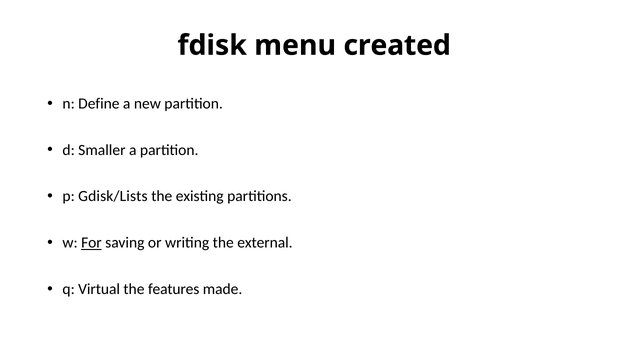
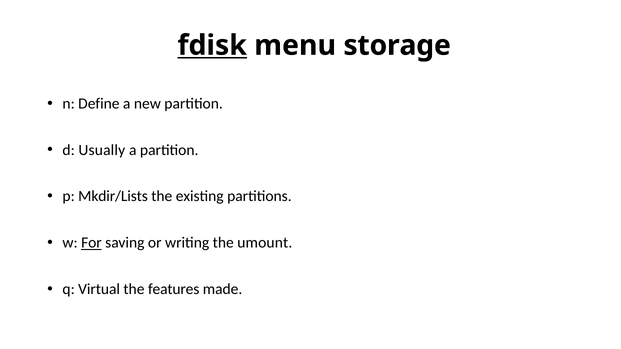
fdisk underline: none -> present
created: created -> storage
Smaller: Smaller -> Usually
Gdisk/Lists: Gdisk/Lists -> Mkdir/Lists
external: external -> umount
